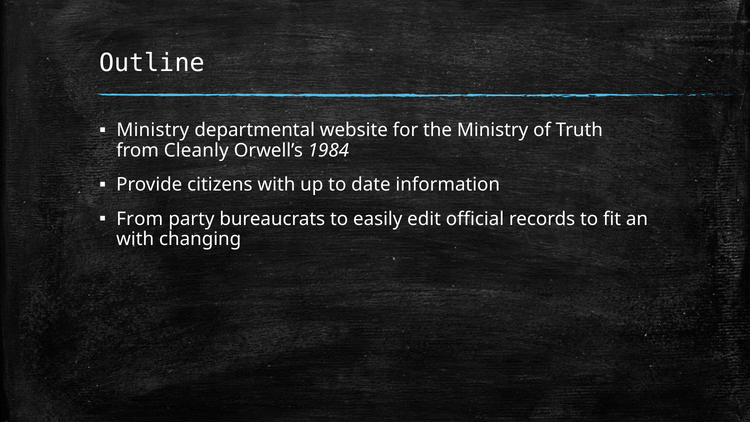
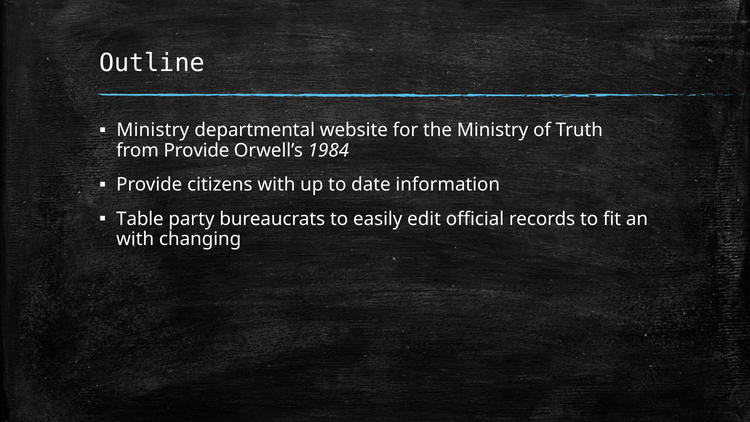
from Cleanly: Cleanly -> Provide
From at (140, 219): From -> Table
